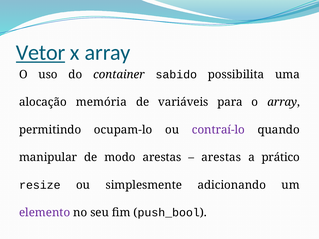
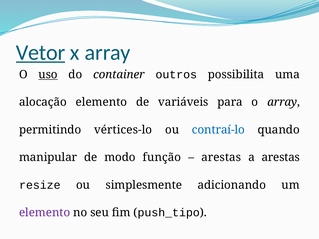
uso underline: none -> present
sabido: sabido -> outros
alocação memória: memória -> elemento
ocupam-lo: ocupam-lo -> vértices-lo
contraí-lo colour: purple -> blue
modo arestas: arestas -> função
a prático: prático -> arestas
push_bool: push_bool -> push_tipo
